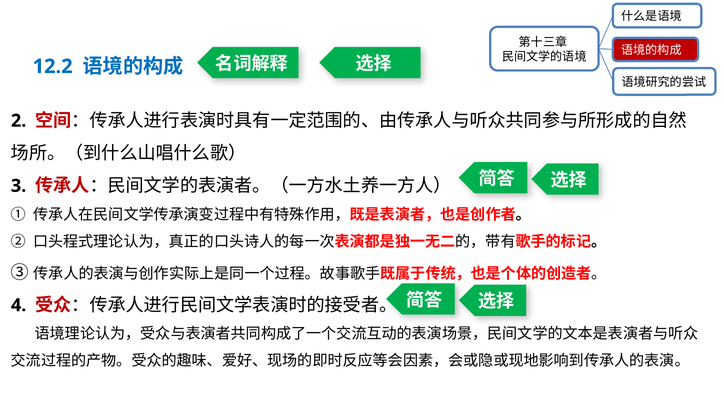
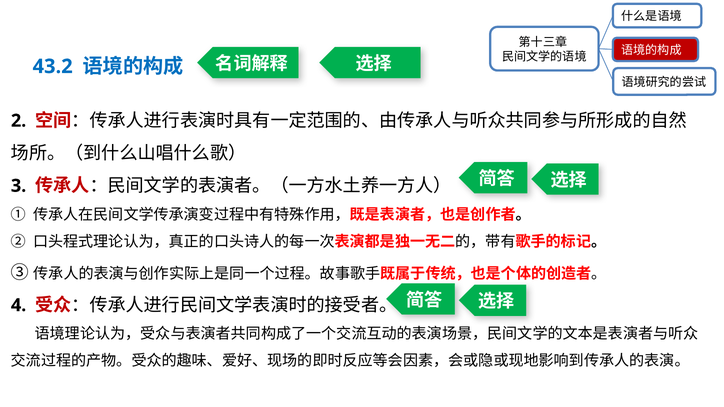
12.2: 12.2 -> 43.2
